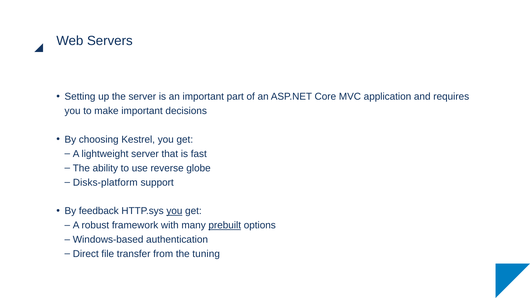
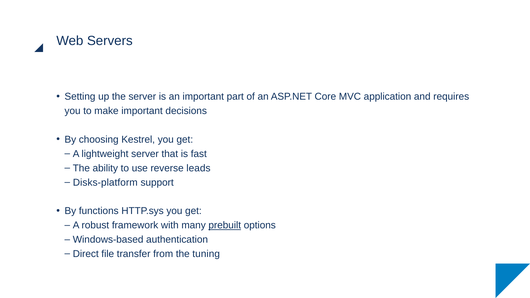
globe: globe -> leads
feedback: feedback -> functions
you at (174, 211) underline: present -> none
